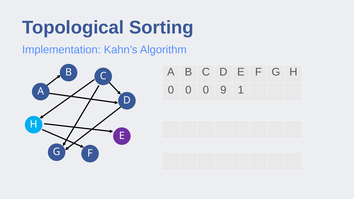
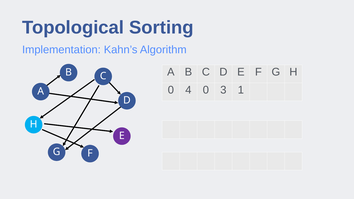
0 at (188, 90): 0 -> 4
9: 9 -> 3
